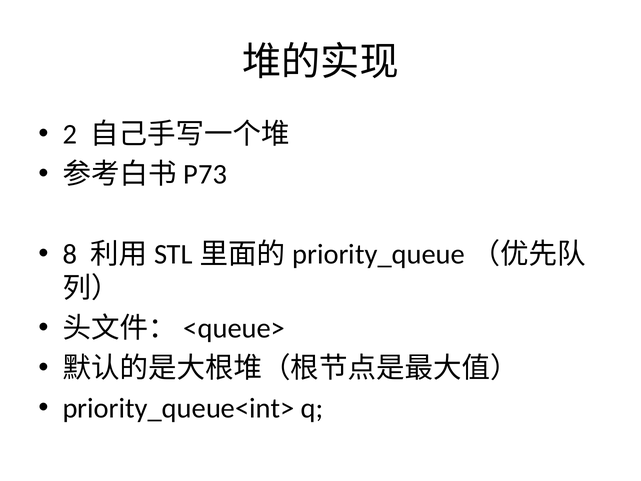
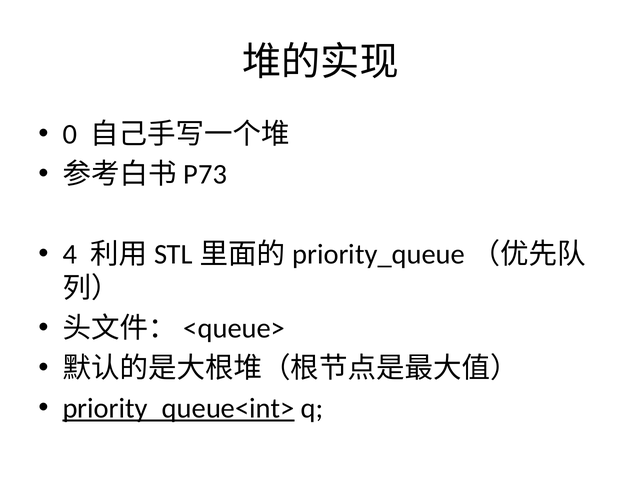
2: 2 -> 0
8: 8 -> 4
priority_queue<int> underline: none -> present
